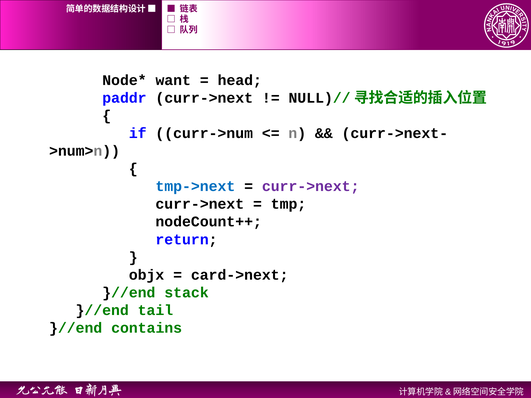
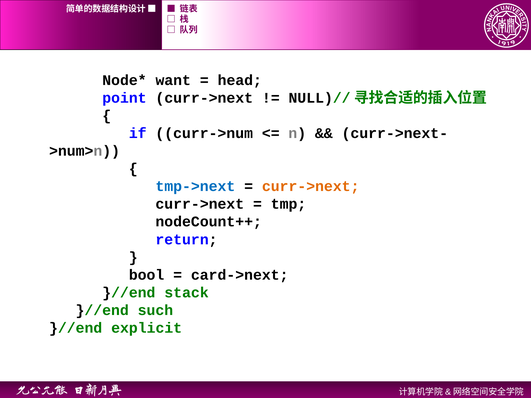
paddr: paddr -> point
curr->next at (311, 186) colour: purple -> orange
objx: objx -> bool
tail: tail -> such
contains: contains -> explicit
